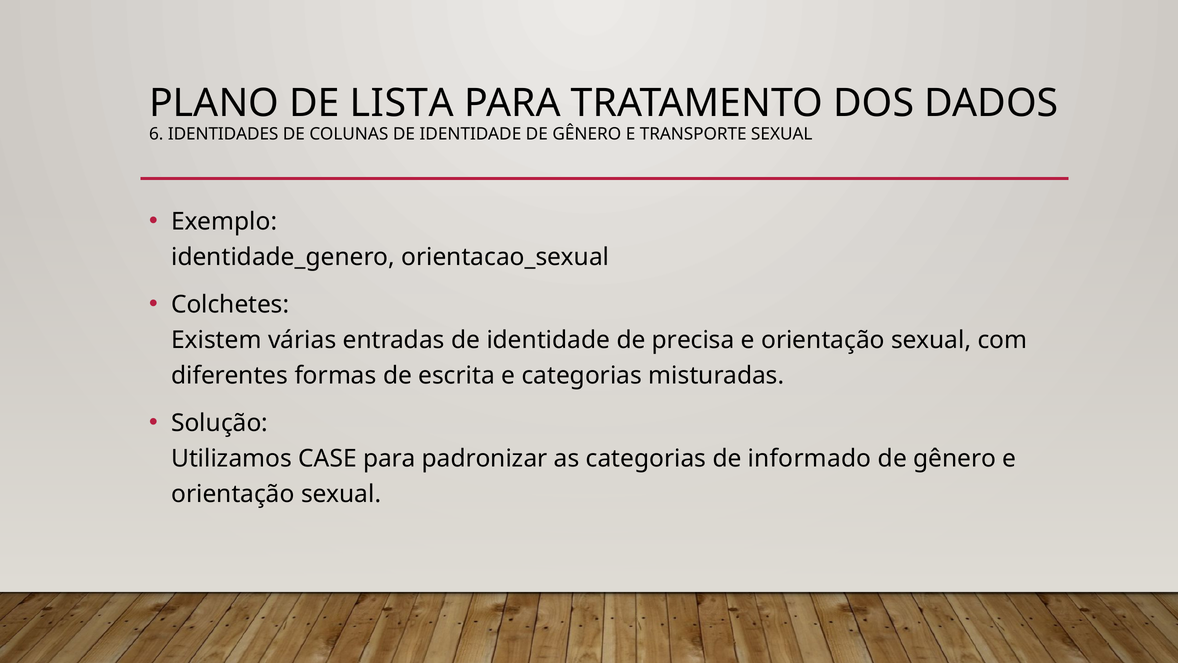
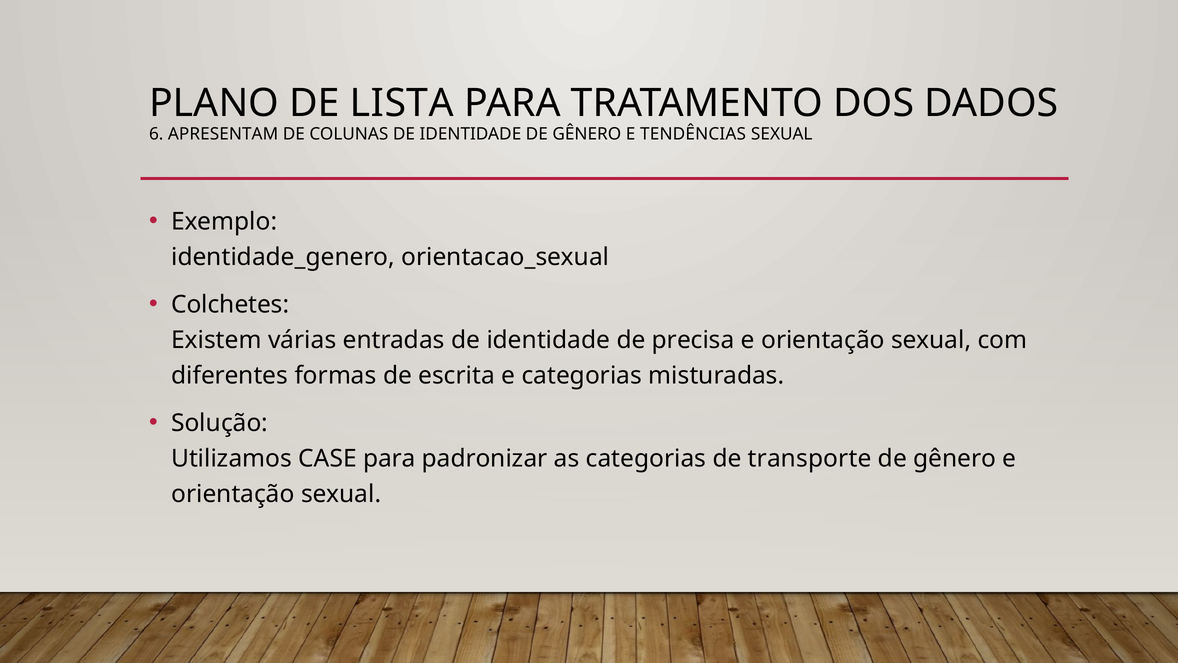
IDENTIDADES: IDENTIDADES -> APRESENTAM
TRANSPORTE: TRANSPORTE -> TENDÊNCIAS
informado: informado -> transporte
